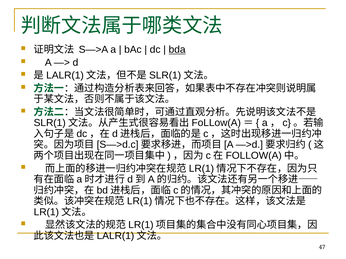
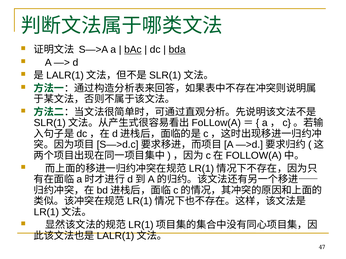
bAc underline: none -> present
